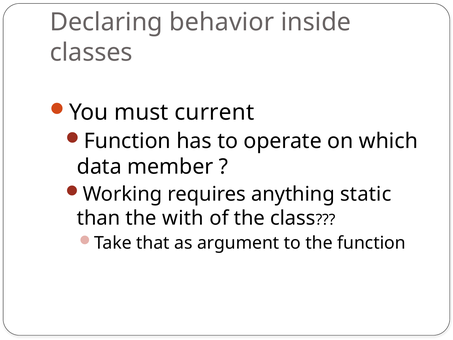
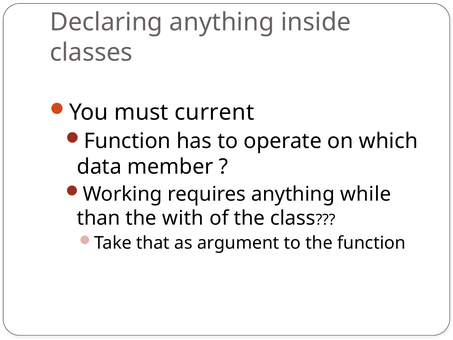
Declaring behavior: behavior -> anything
static: static -> while
